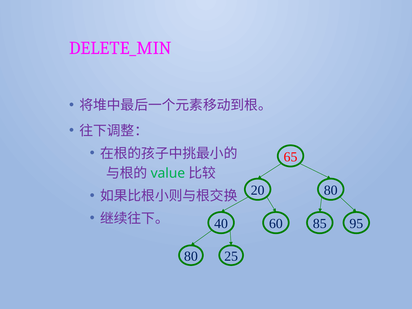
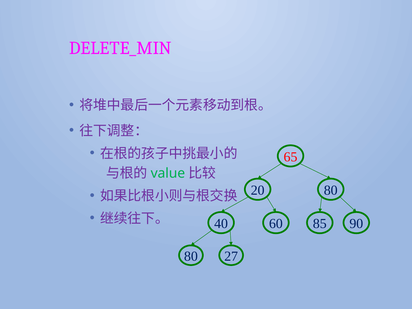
95: 95 -> 90
25: 25 -> 27
